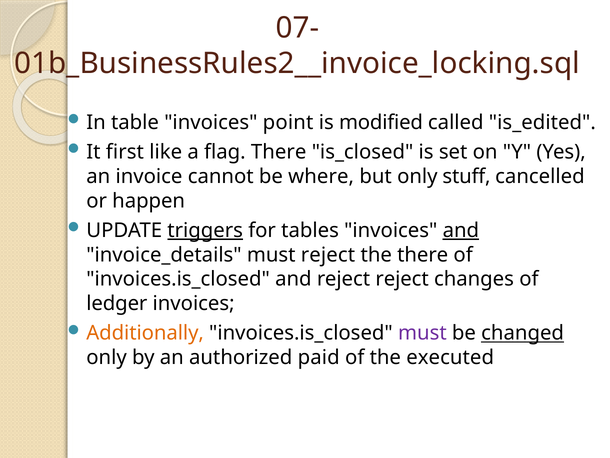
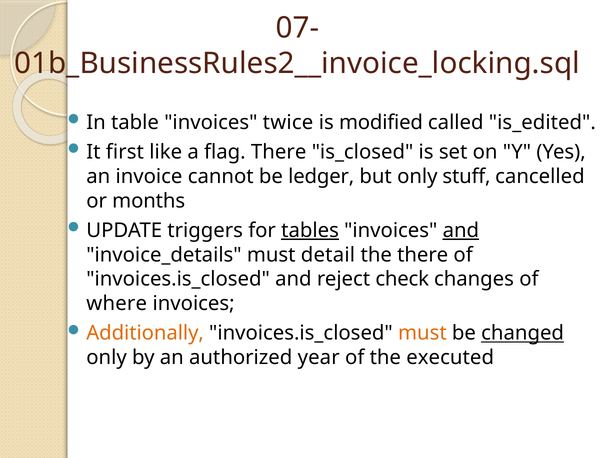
point: point -> twice
where: where -> ledger
happen: happen -> months
triggers underline: present -> none
tables underline: none -> present
must reject: reject -> detail
reject reject: reject -> check
ledger: ledger -> where
must at (422, 333) colour: purple -> orange
paid: paid -> year
